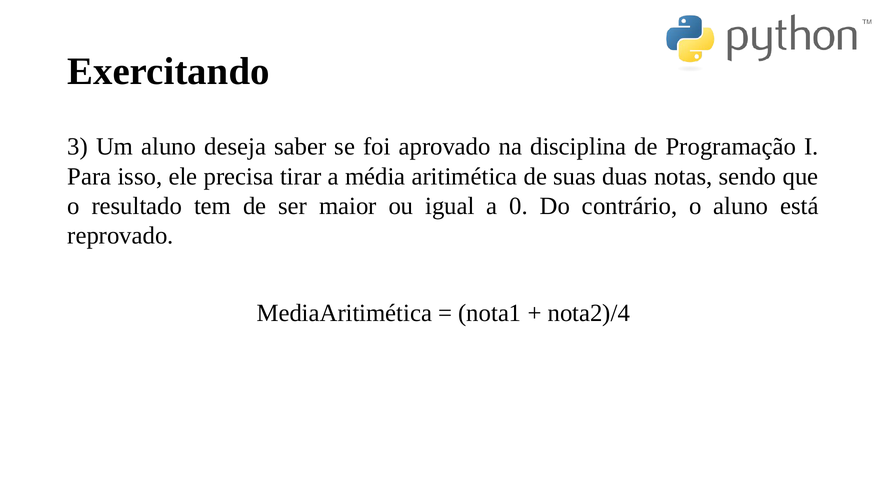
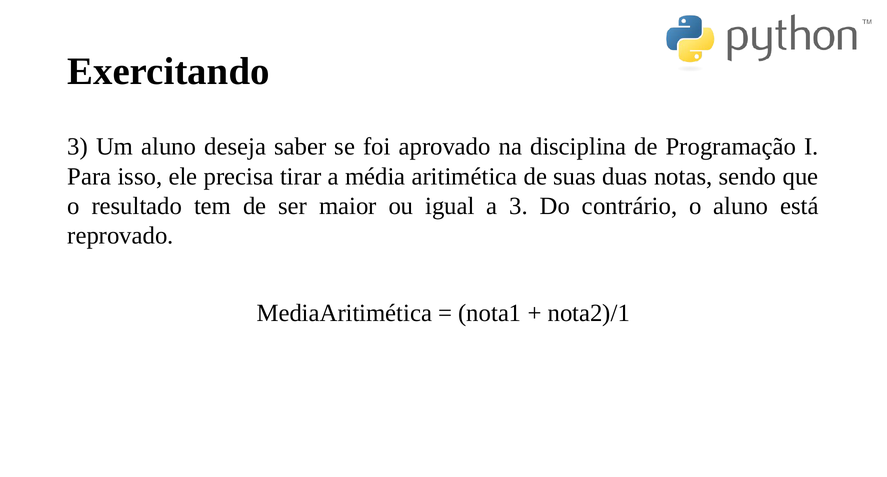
a 0: 0 -> 3
nota2)/4: nota2)/4 -> nota2)/1
